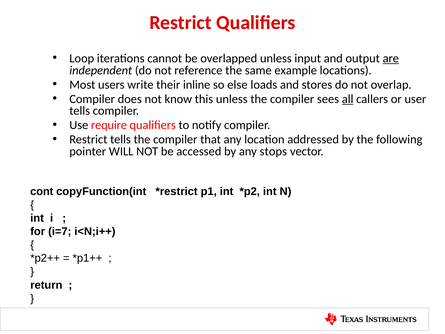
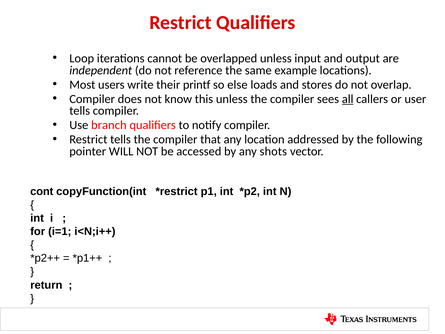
are underline: present -> none
inline: inline -> printf
require: require -> branch
stops: stops -> shots
i=7: i=7 -> i=1
